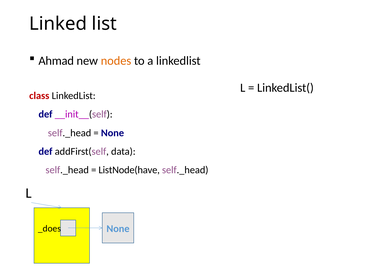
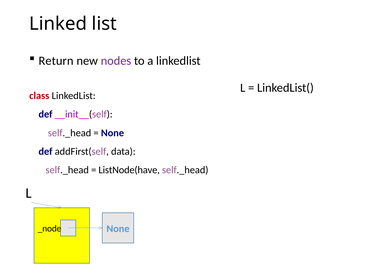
Ahmad: Ahmad -> Return
nodes colour: orange -> purple
_does: _does -> _node
